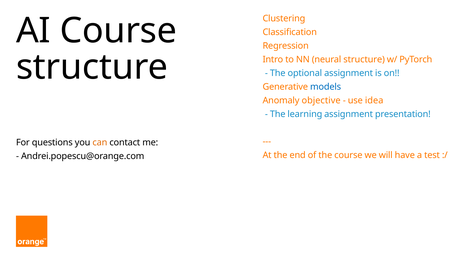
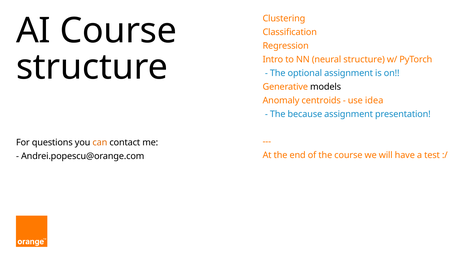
models colour: blue -> black
objective: objective -> centroids
learning: learning -> because
